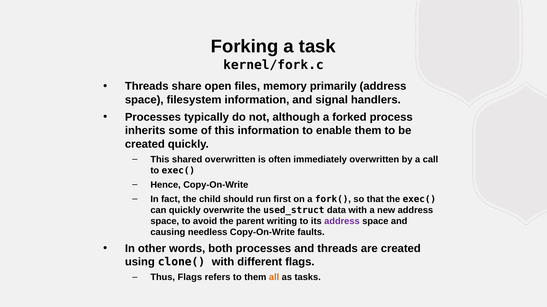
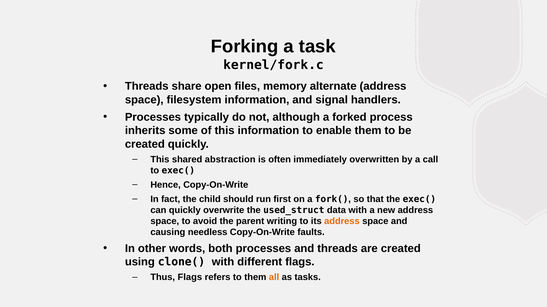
primarily: primarily -> alternate
shared overwritten: overwritten -> abstraction
address at (342, 222) colour: purple -> orange
